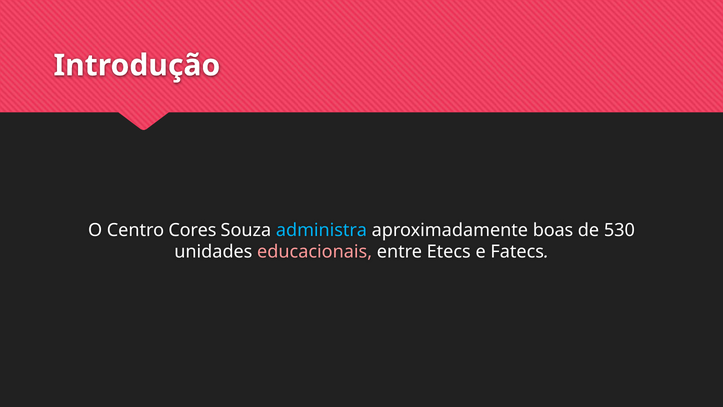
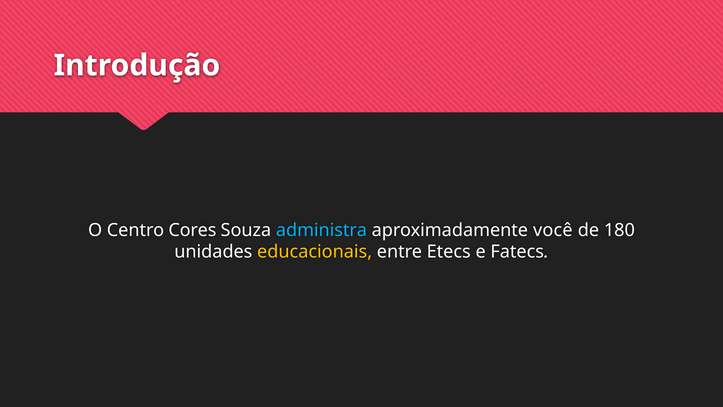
boas: boas -> você
530: 530 -> 180
educacionais colour: pink -> yellow
